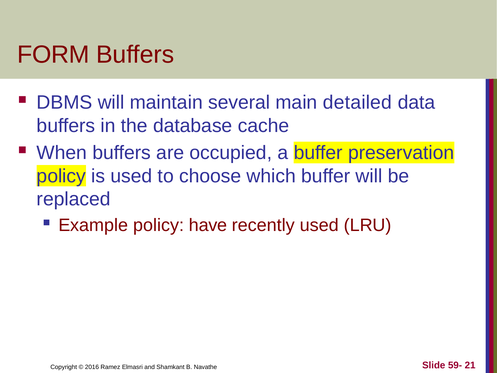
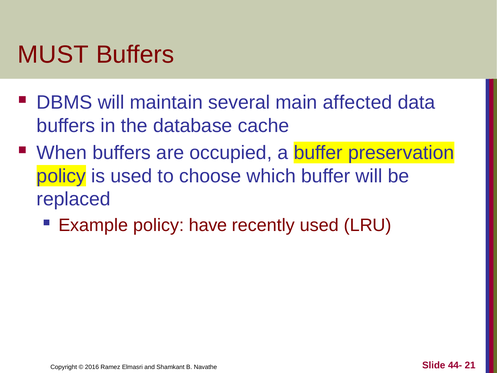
FORM: FORM -> MUST
detailed: detailed -> affected
59-: 59- -> 44-
